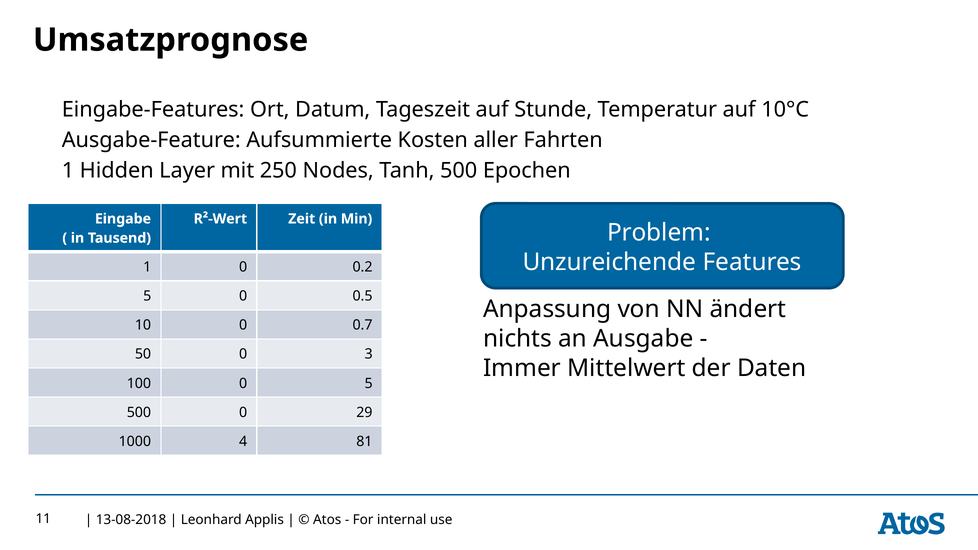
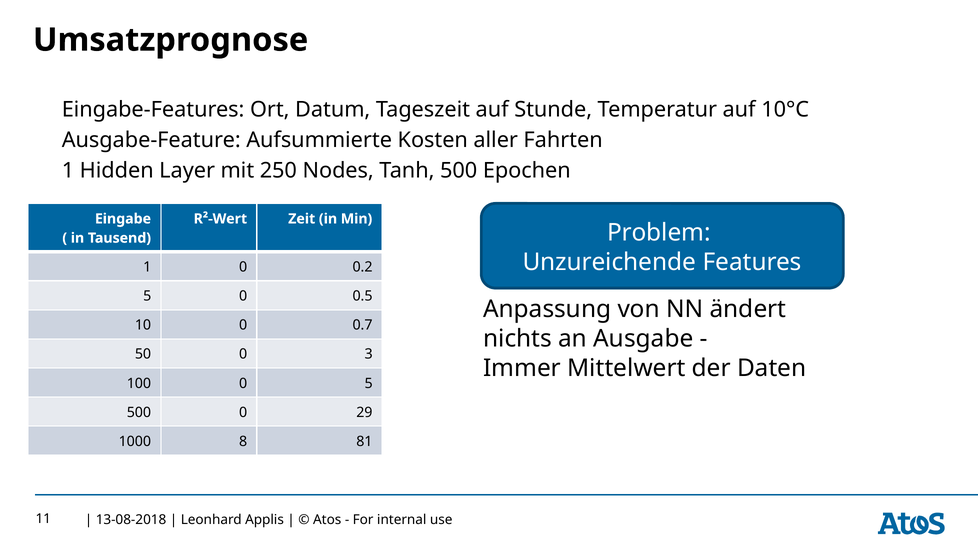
4: 4 -> 8
